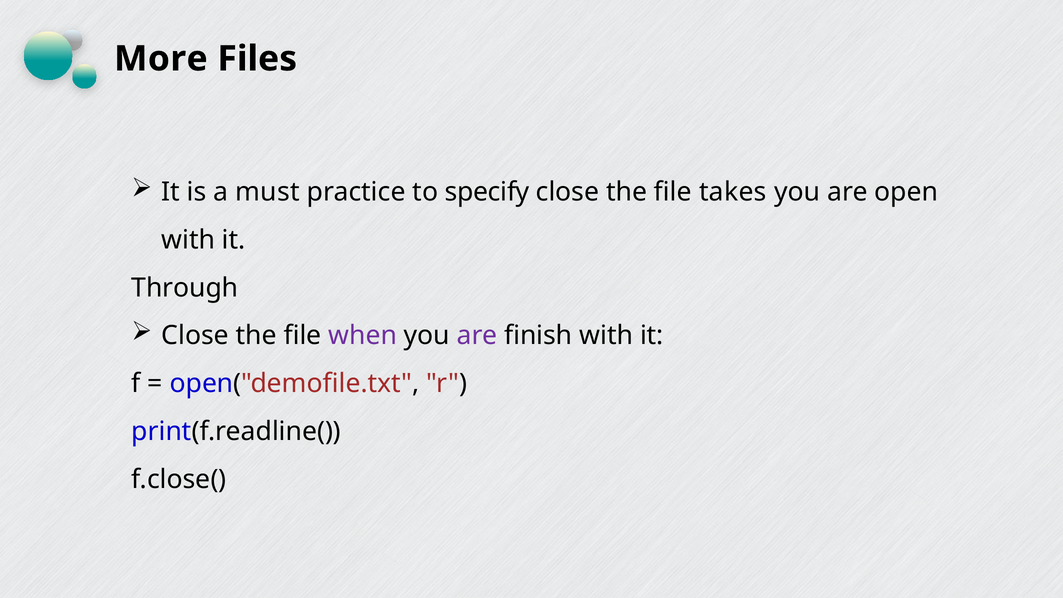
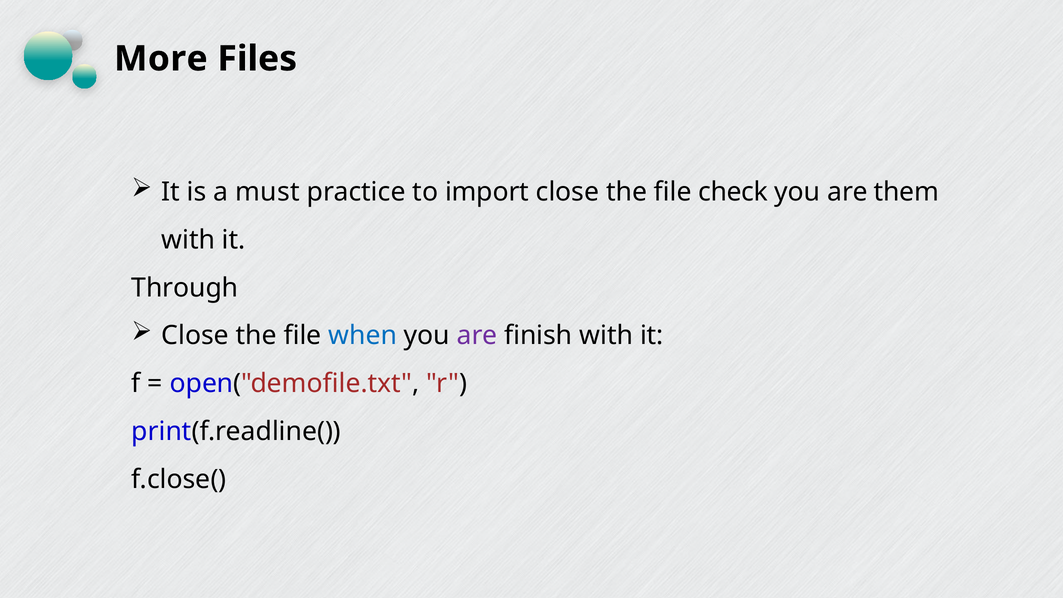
specify: specify -> import
takes: takes -> check
open: open -> them
when colour: purple -> blue
